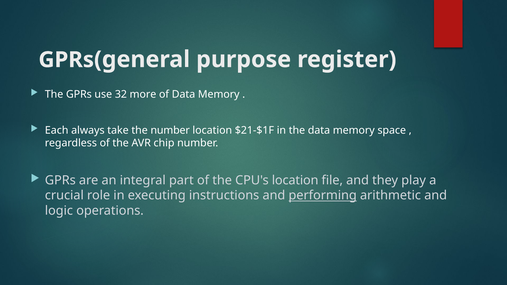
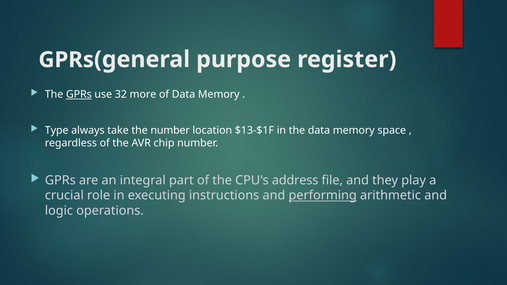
GPRs at (79, 94) underline: none -> present
Each: Each -> Type
$21-$1F: $21-$1F -> $13-$1F
CPU's location: location -> address
